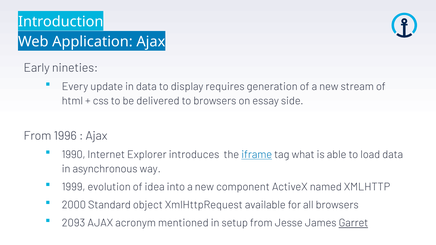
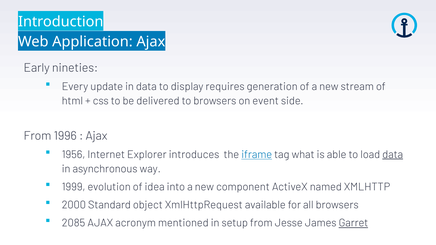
essay: essay -> event
1990: 1990 -> 1956
data at (393, 155) underline: none -> present
2093: 2093 -> 2085
